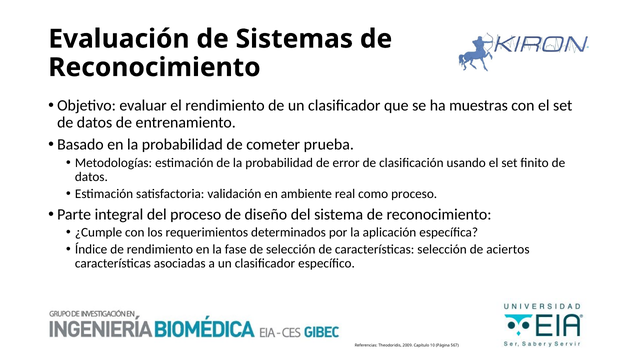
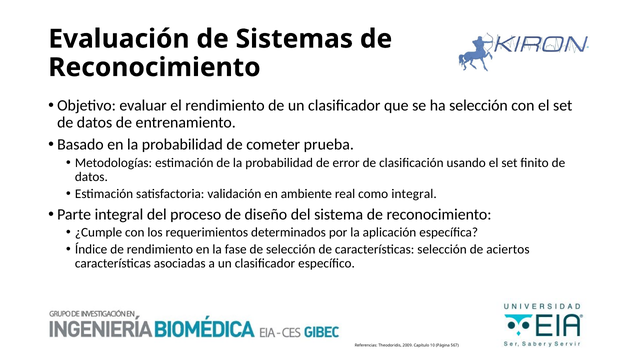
ha muestras: muestras -> selección
como proceso: proceso -> integral
